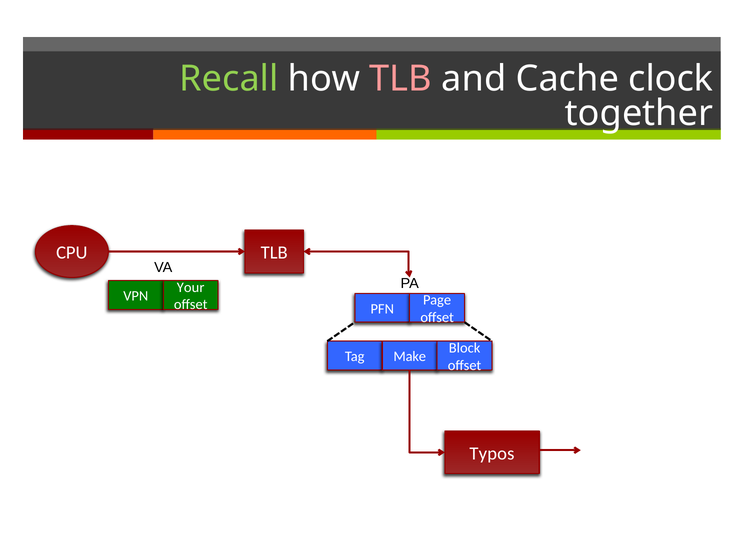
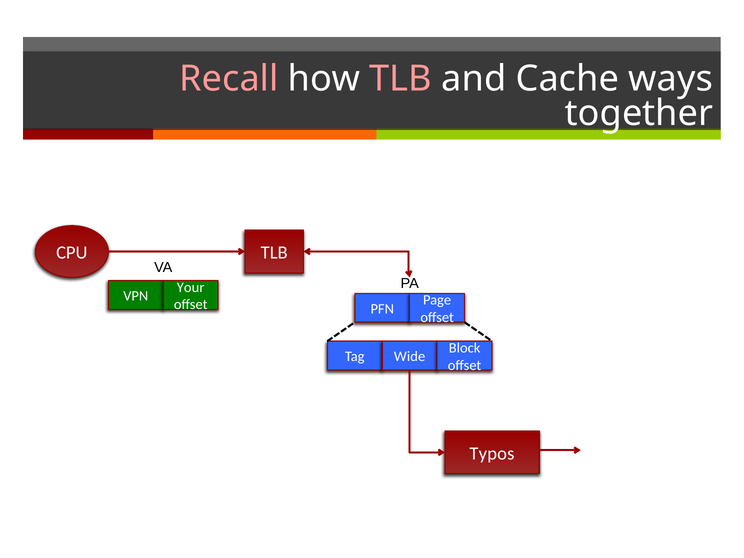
Recall colour: light green -> pink
clock: clock -> ways
Make: Make -> Wide
